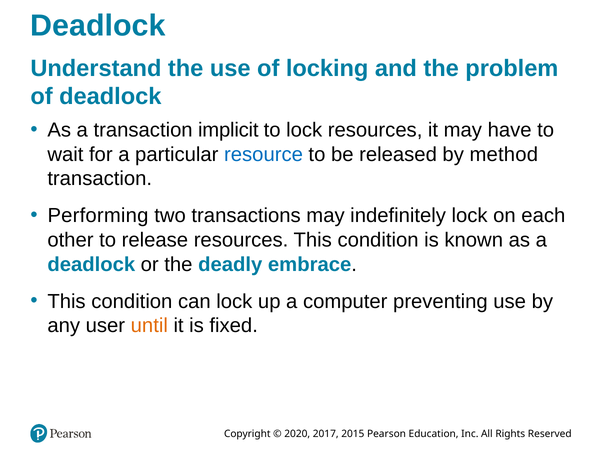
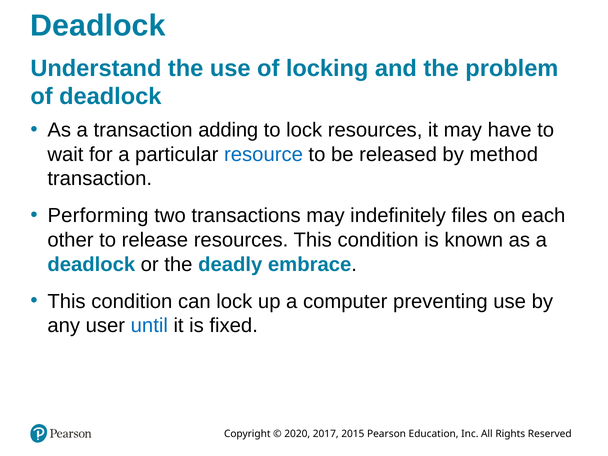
implicit: implicit -> adding
indefinitely lock: lock -> files
until colour: orange -> blue
